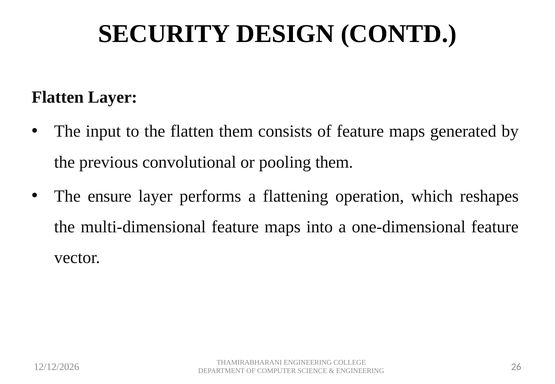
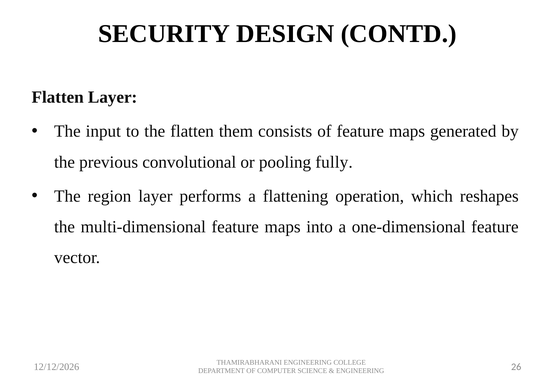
pooling them: them -> fully
ensure: ensure -> region
